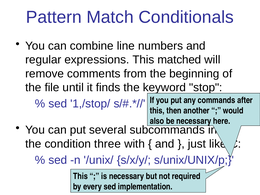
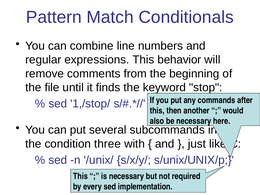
matched: matched -> behavior
